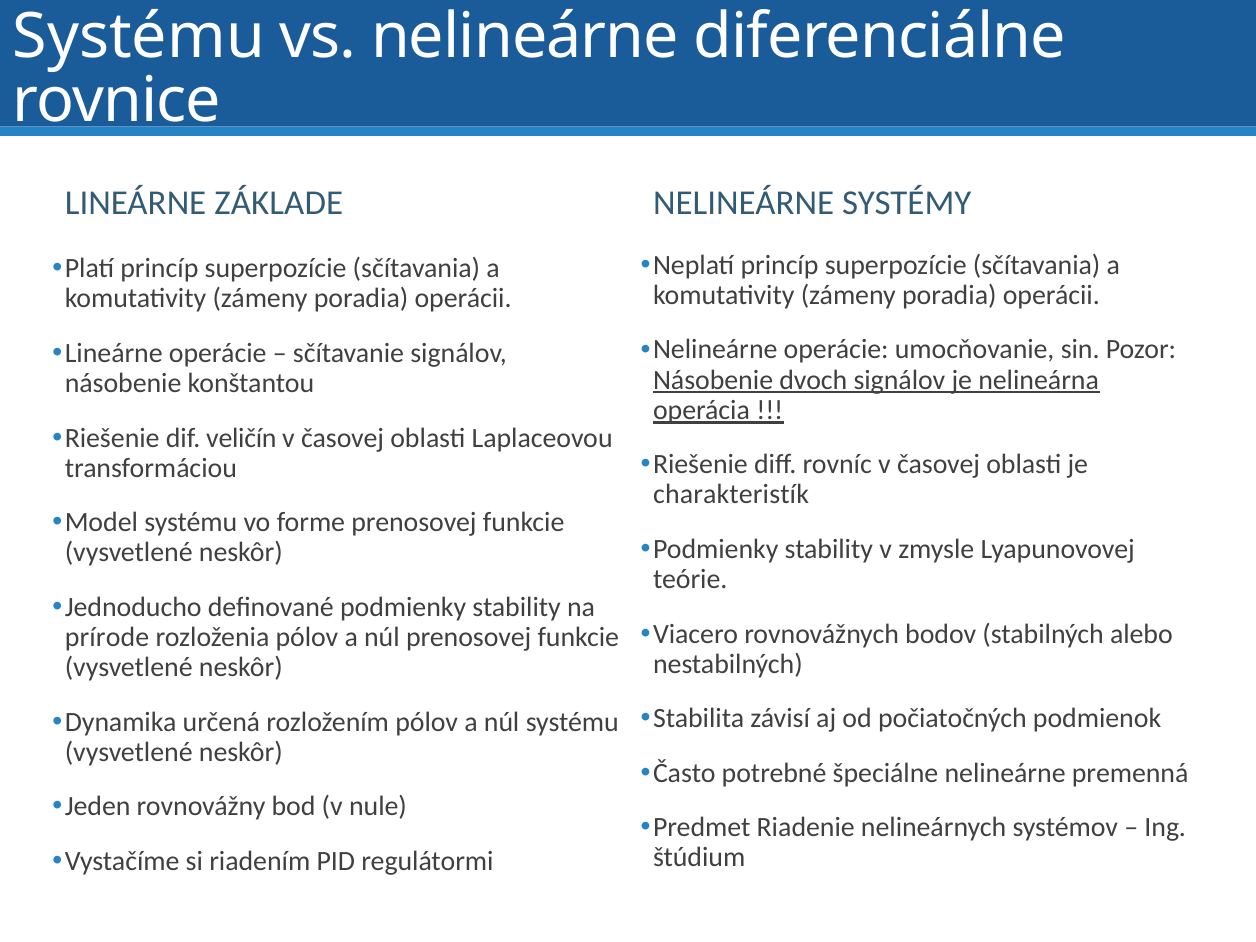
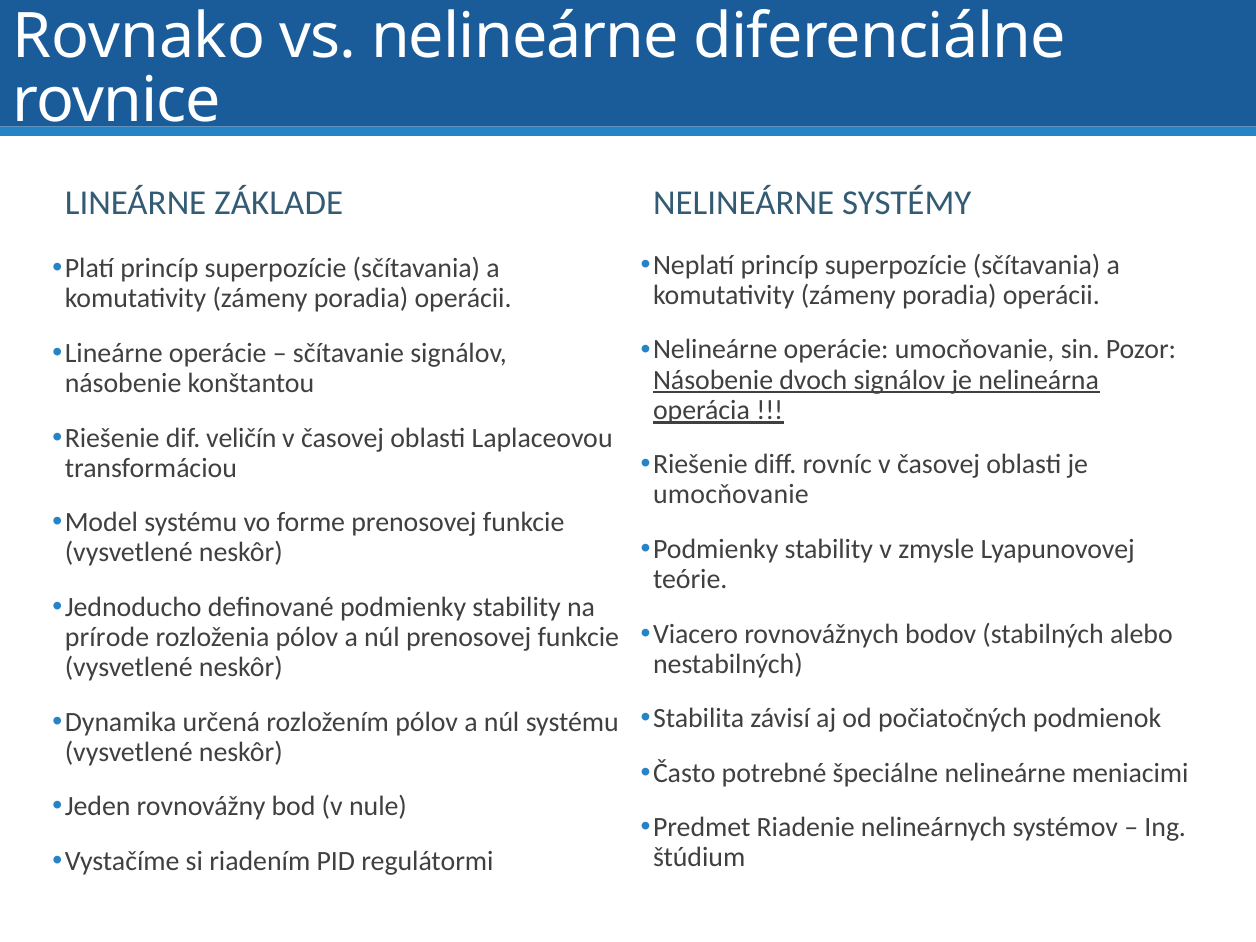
Systému at (139, 37): Systému -> Rovnako
charakteristík at (731, 495): charakteristík -> umocňovanie
premenná: premenná -> meniacimi
